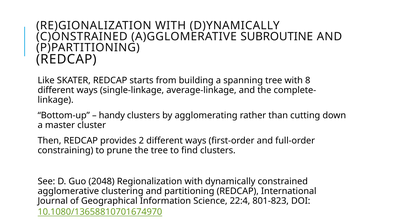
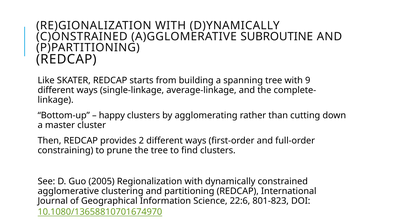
8: 8 -> 9
handy: handy -> happy
2048: 2048 -> 2005
22:4: 22:4 -> 22:6
